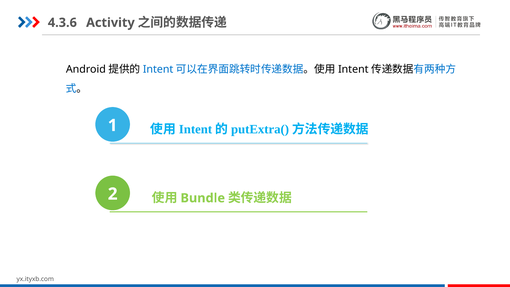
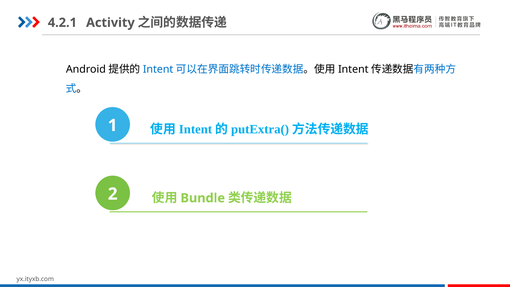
4.3.6: 4.3.6 -> 4.2.1
